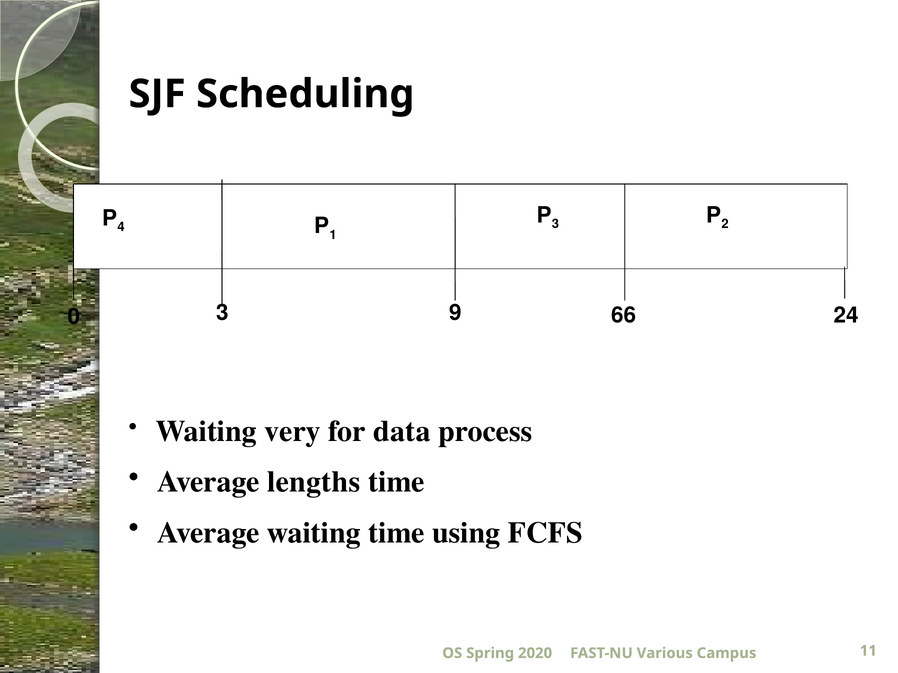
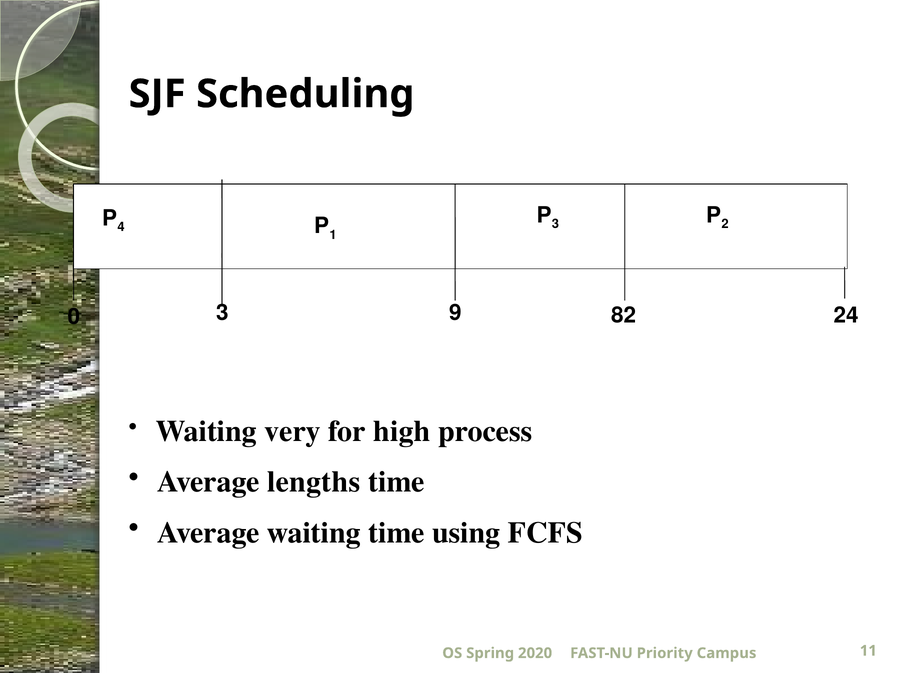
66: 66 -> 82
data: data -> high
Various: Various -> Priority
